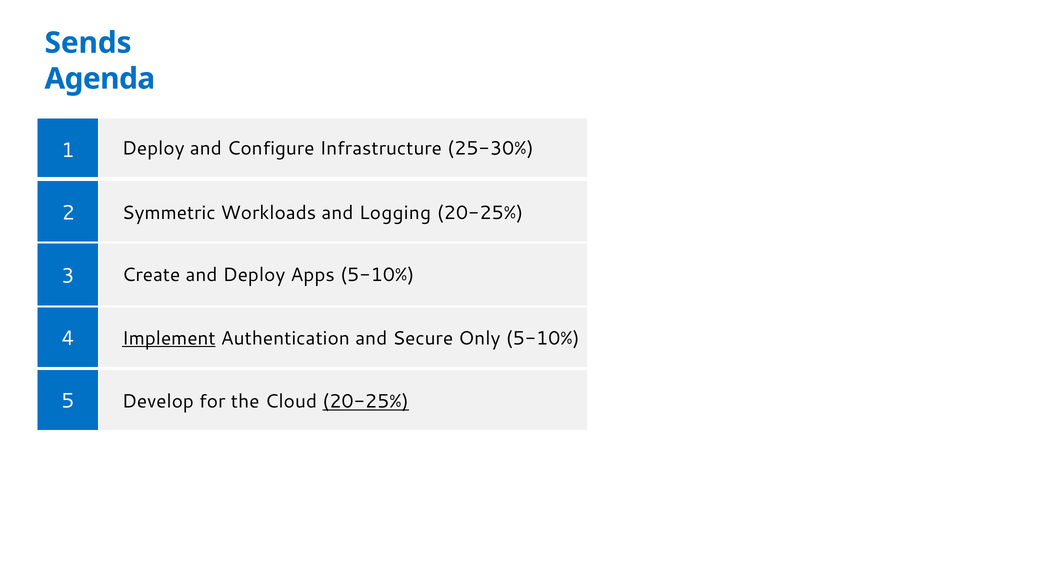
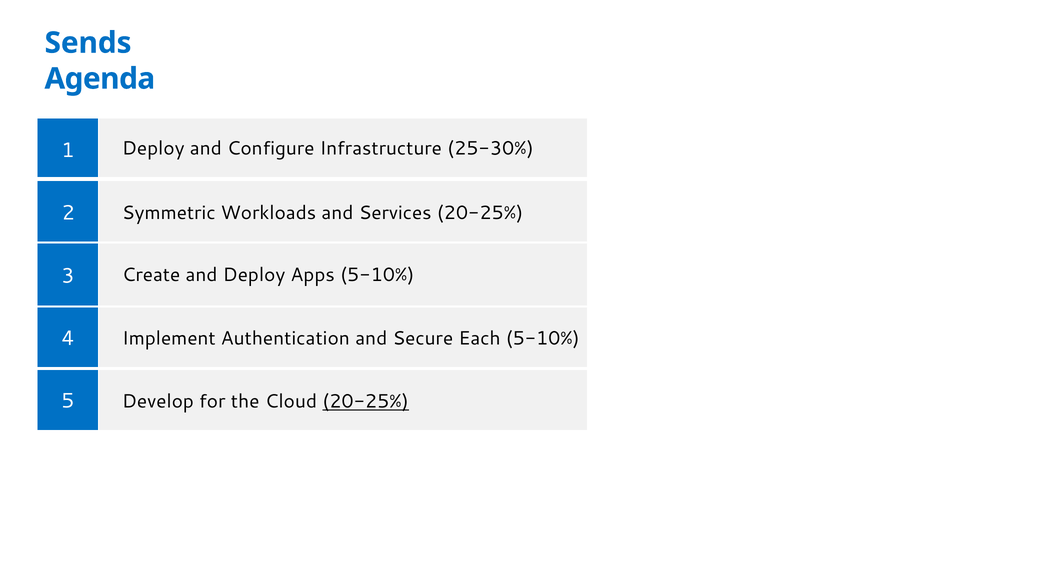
Logging: Logging -> Services
Implement underline: present -> none
Only: Only -> Each
